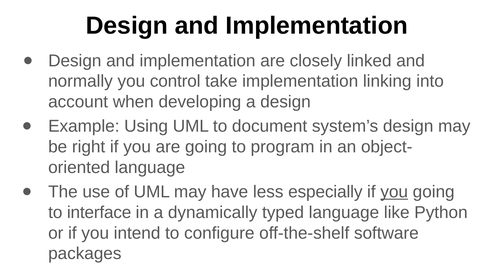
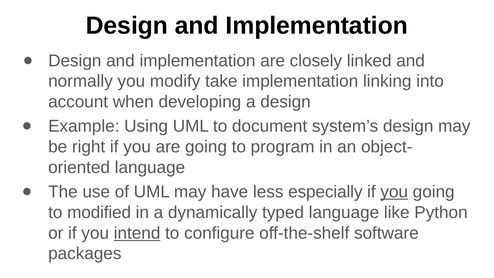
control: control -> modify
interface: interface -> modified
intend underline: none -> present
